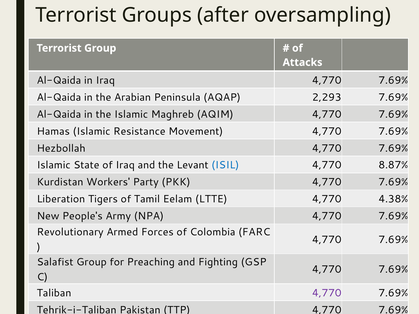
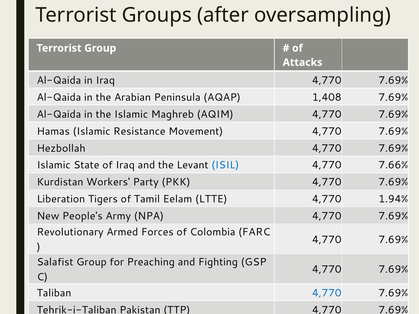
2,293: 2,293 -> 1,408
8.87%: 8.87% -> 7.66%
4.38%: 4.38% -> 1.94%
4,770 at (327, 293) colour: purple -> blue
